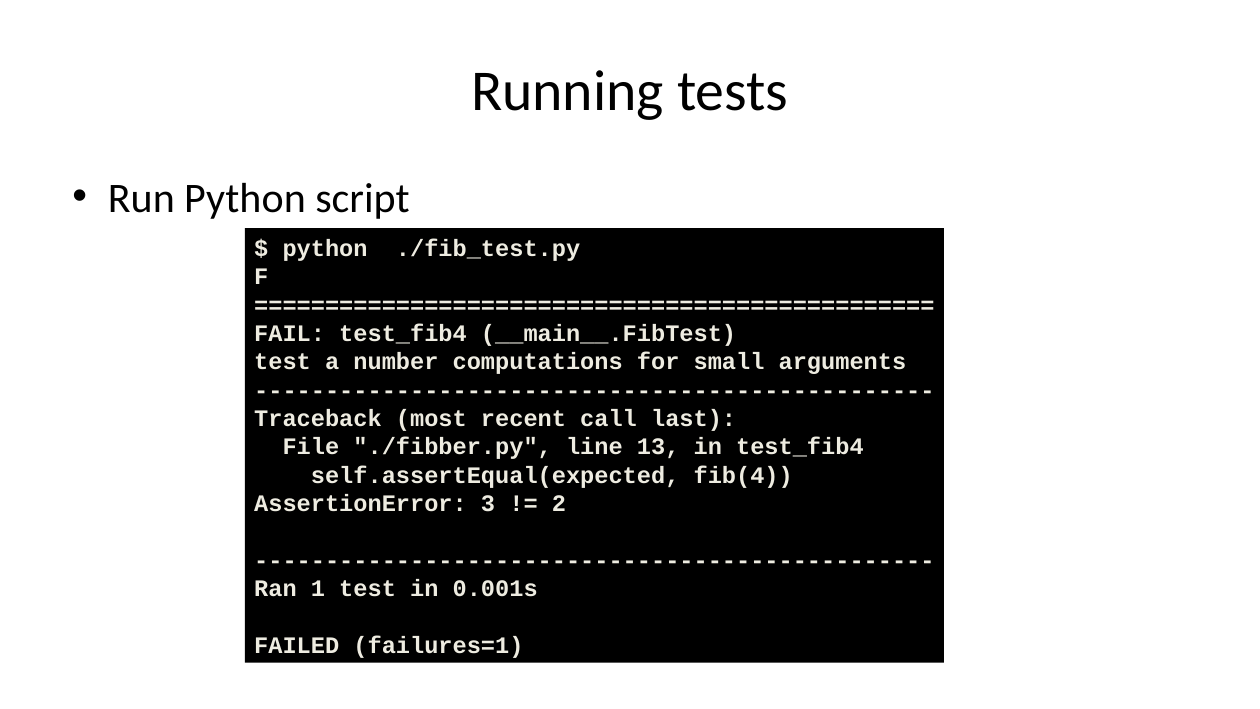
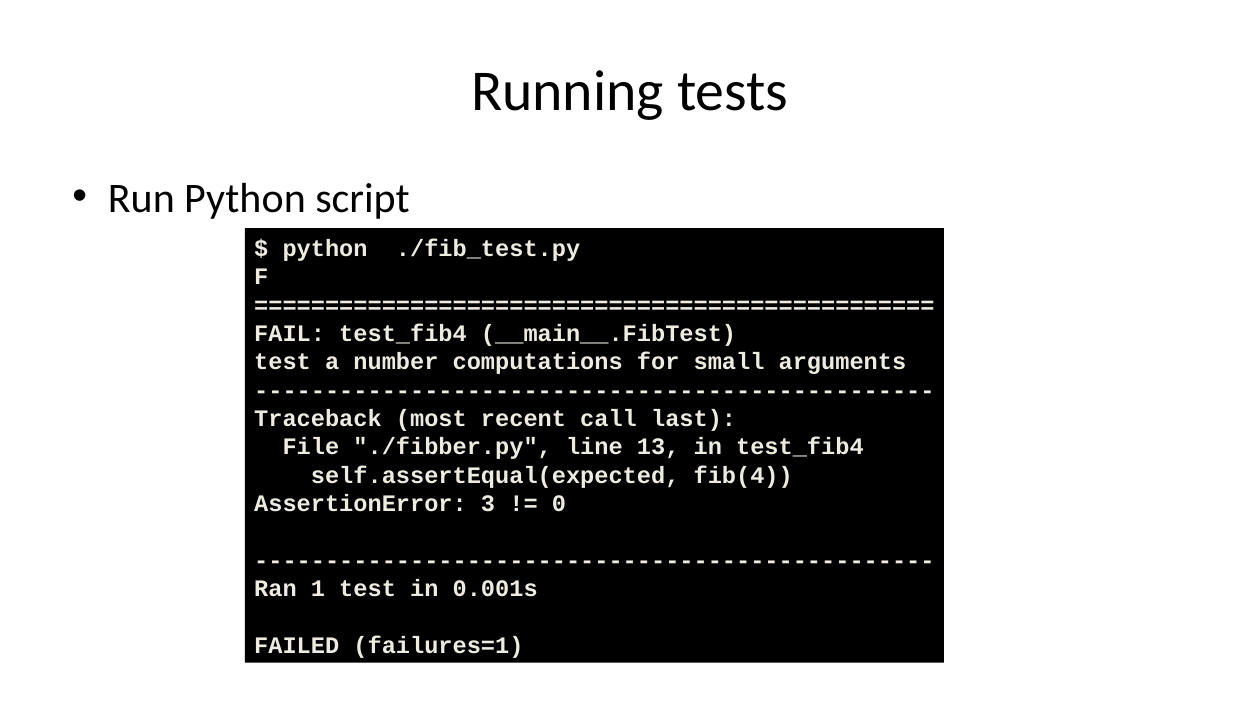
2: 2 -> 0
